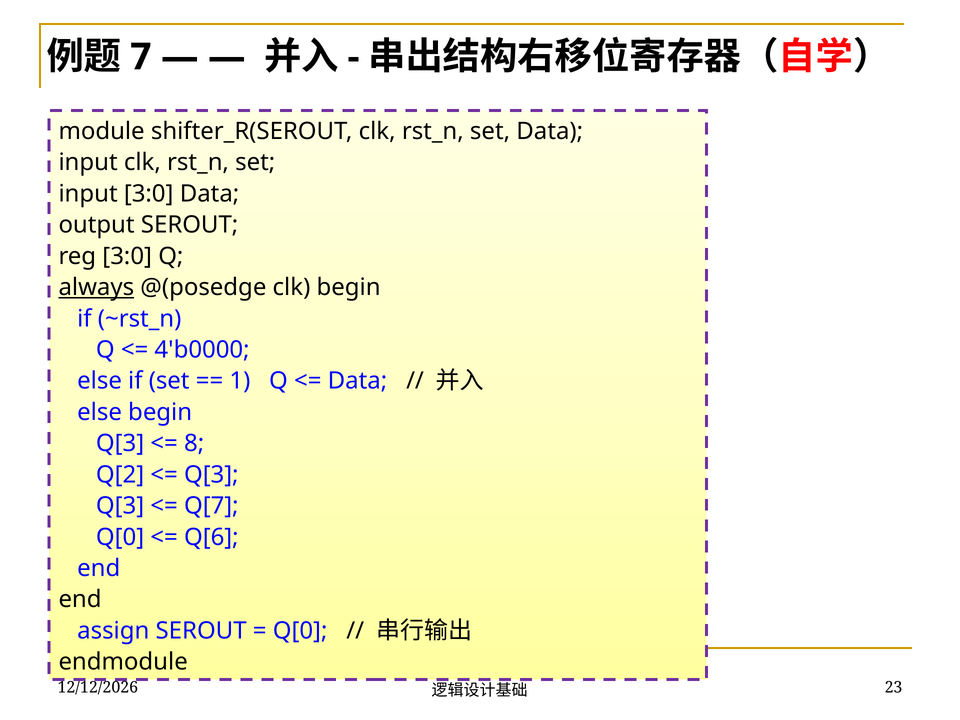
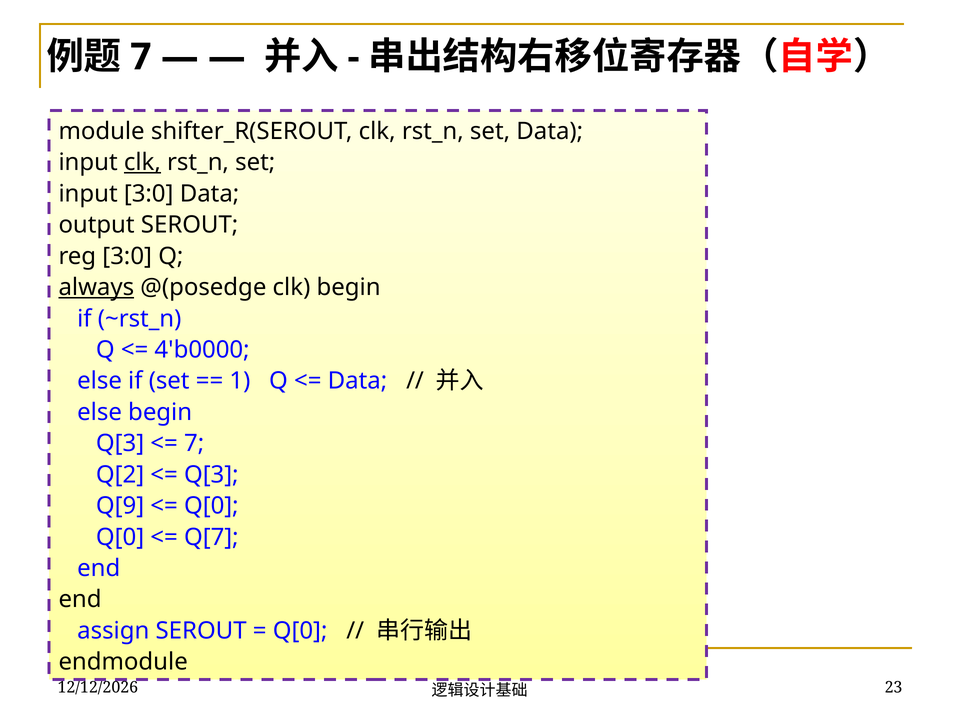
clk at (142, 162) underline: none -> present
8 at (194, 443): 8 -> 7
Q[3 at (120, 506): Q[3 -> Q[9
Q[7 at (211, 506): Q[7 -> Q[0
Q[6: Q[6 -> Q[7
